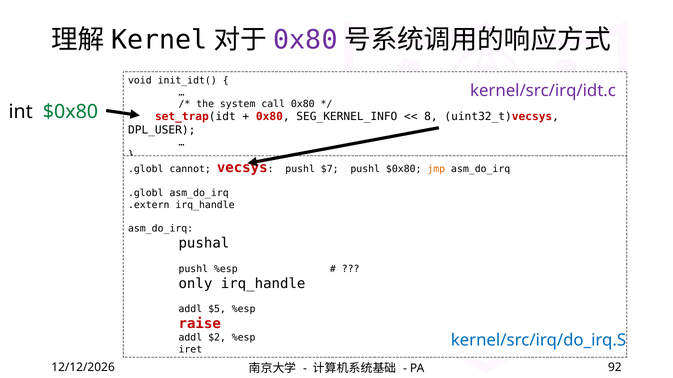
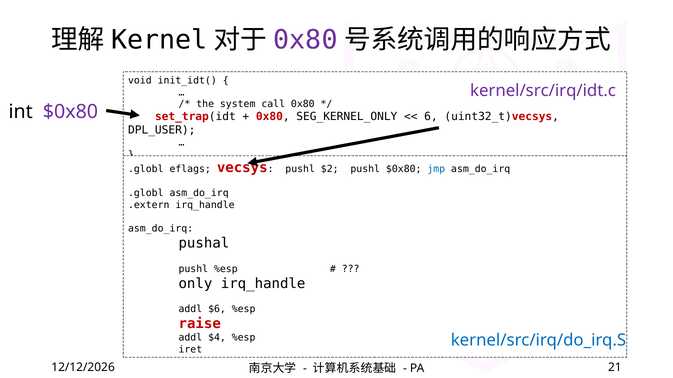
$0x80 at (70, 112) colour: green -> purple
SEG_KERNEL_INFO: SEG_KERNEL_INFO -> SEG_KERNEL_ONLY
8: 8 -> 6
cannot: cannot -> eflags
$7: $7 -> $2
jmp colour: orange -> blue
$5: $5 -> $6
$2: $2 -> $4
92: 92 -> 21
